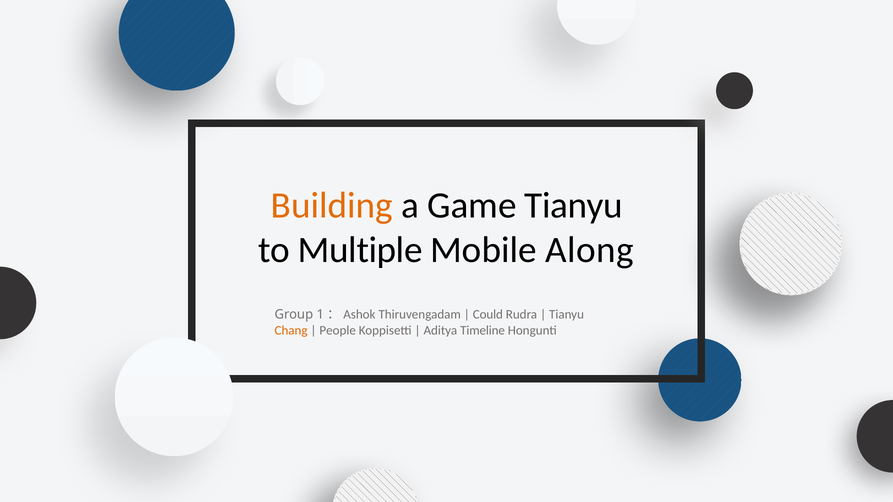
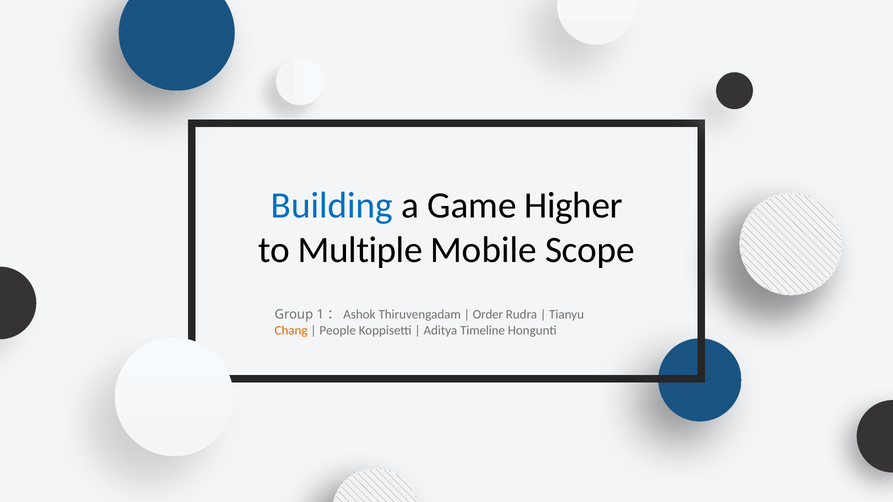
Building colour: orange -> blue
Game Tianyu: Tianyu -> Higher
Along: Along -> Scope
Could: Could -> Order
